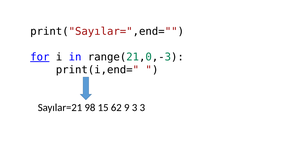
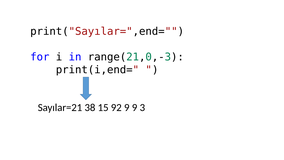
for underline: present -> none
98: 98 -> 38
62: 62 -> 92
9 3: 3 -> 9
